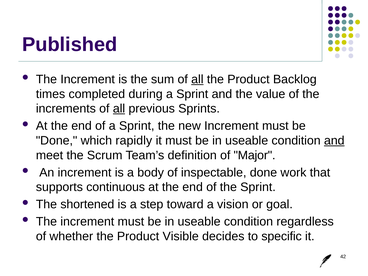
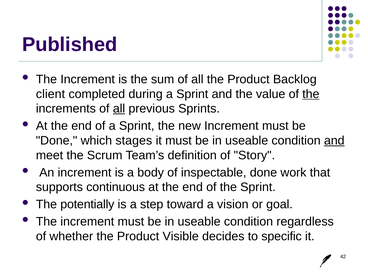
all at (197, 79) underline: present -> none
times: times -> client
the at (311, 94) underline: none -> present
rapidly: rapidly -> stages
Major: Major -> Story
shortened: shortened -> potentially
